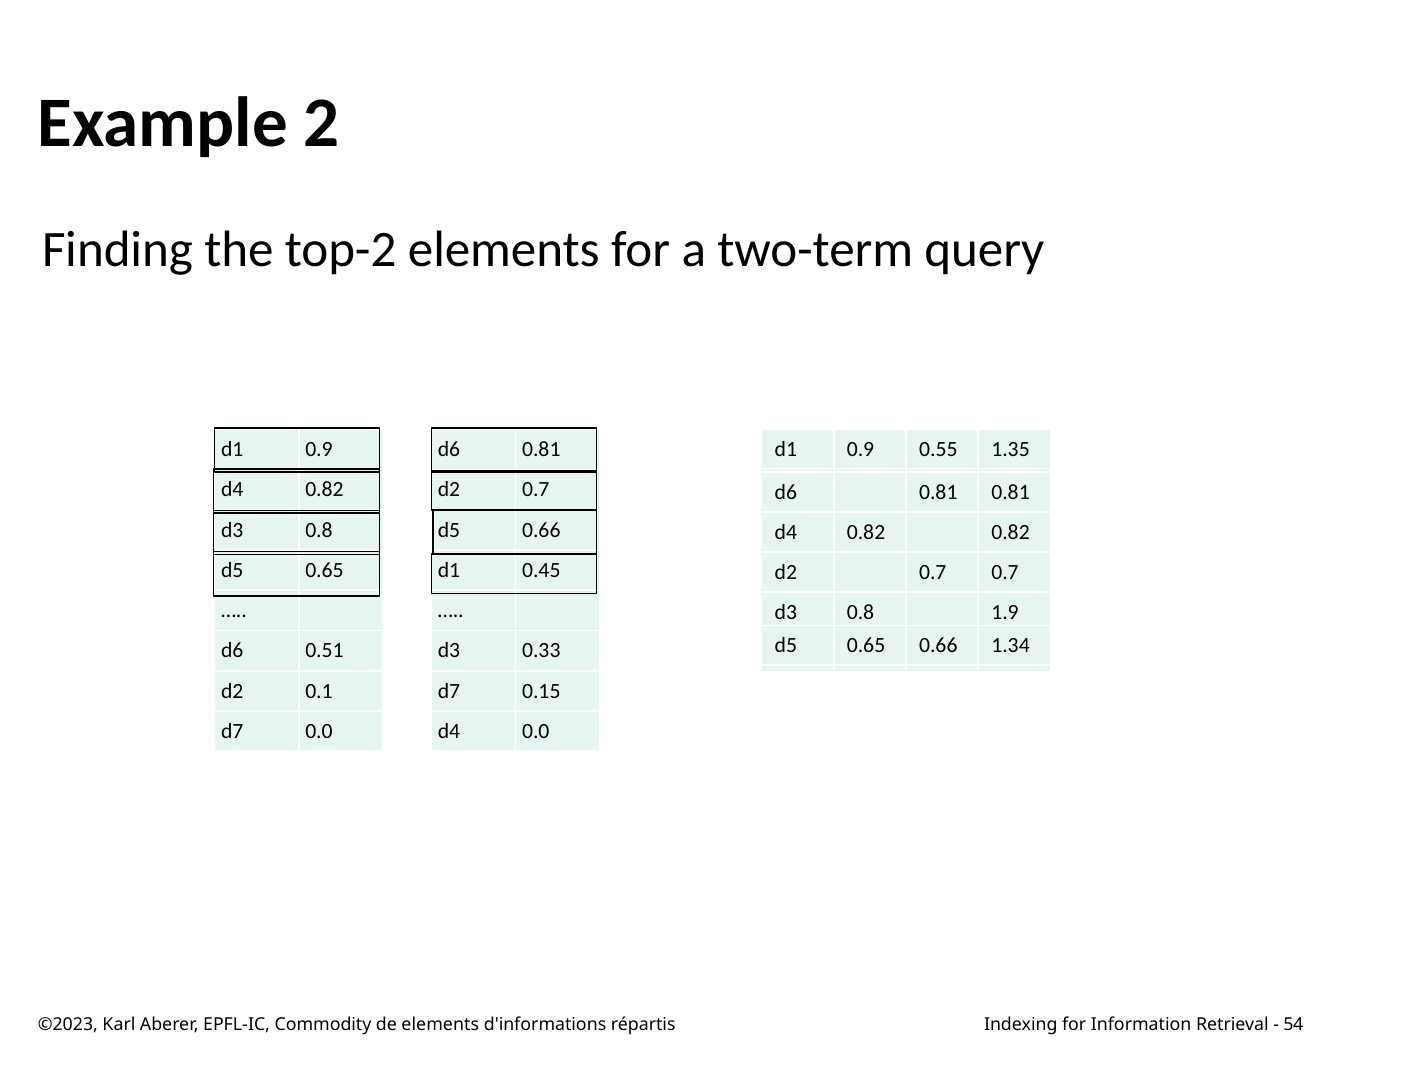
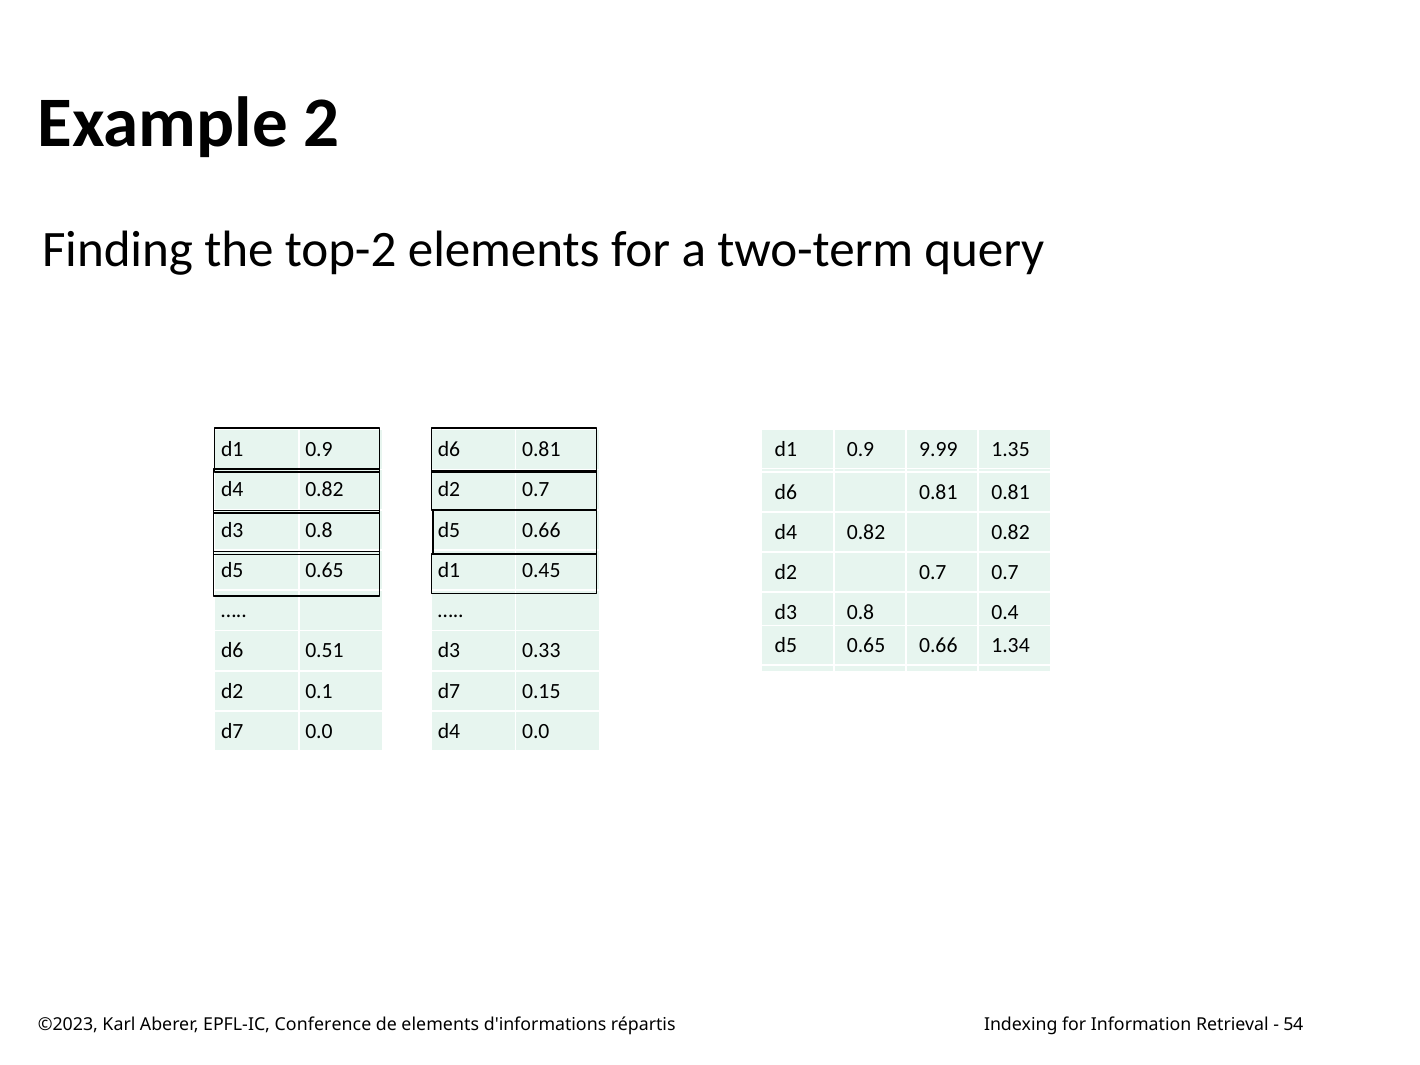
0.55: 0.55 -> 9.99
1.9: 1.9 -> 0.4
Commodity: Commodity -> Conference
